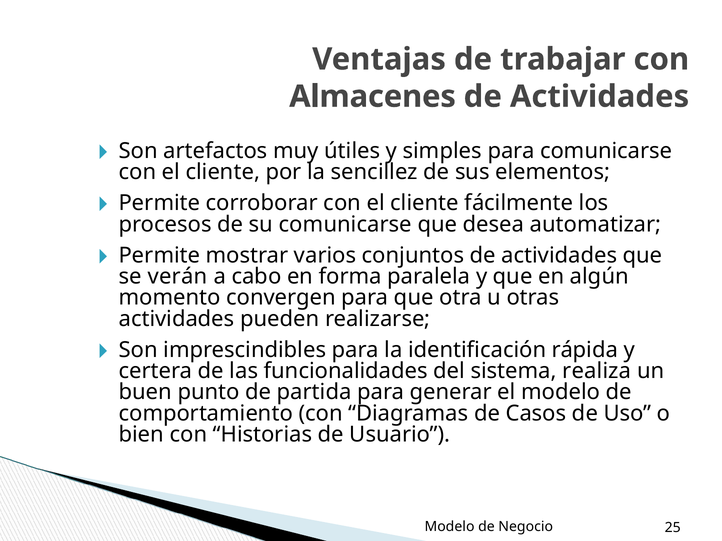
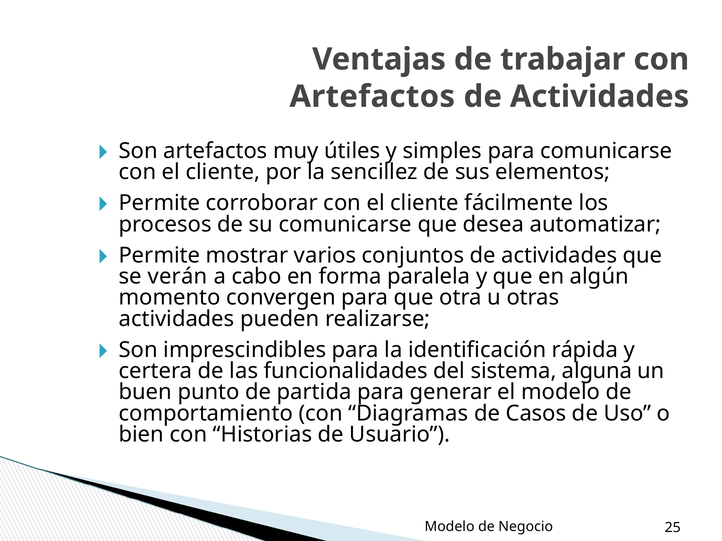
Almacenes at (373, 97): Almacenes -> Artefactos
realiza: realiza -> alguna
